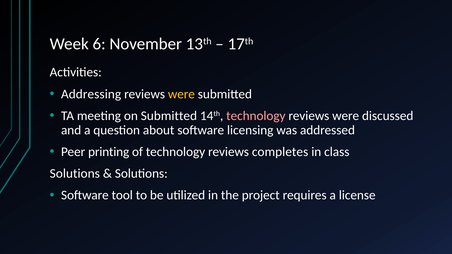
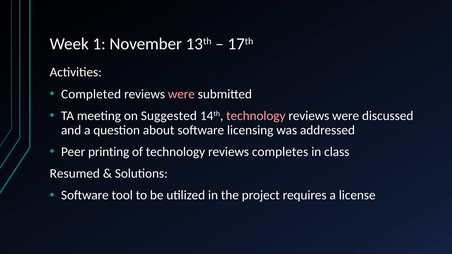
6: 6 -> 1
Addressing: Addressing -> Completed
were at (181, 94) colour: yellow -> pink
on Submitted: Submitted -> Suggested
Solutions at (75, 174): Solutions -> Resumed
